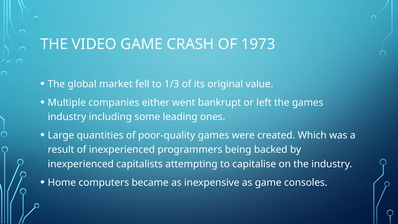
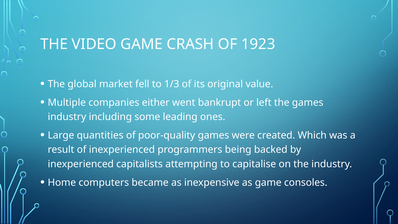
1973: 1973 -> 1923
